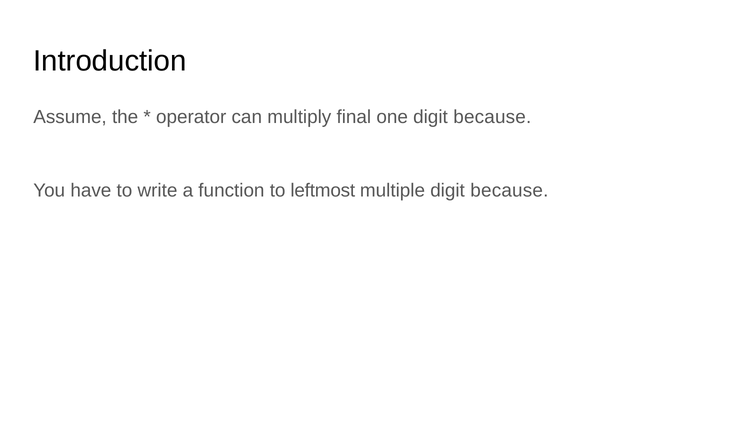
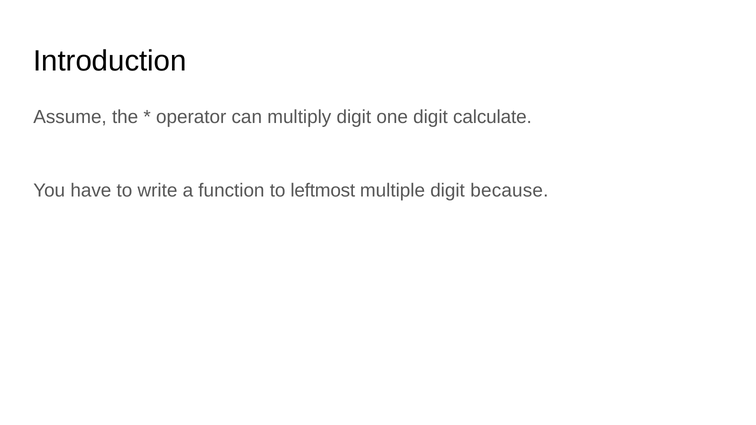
multiply final: final -> digit
one digit because: because -> calculate
